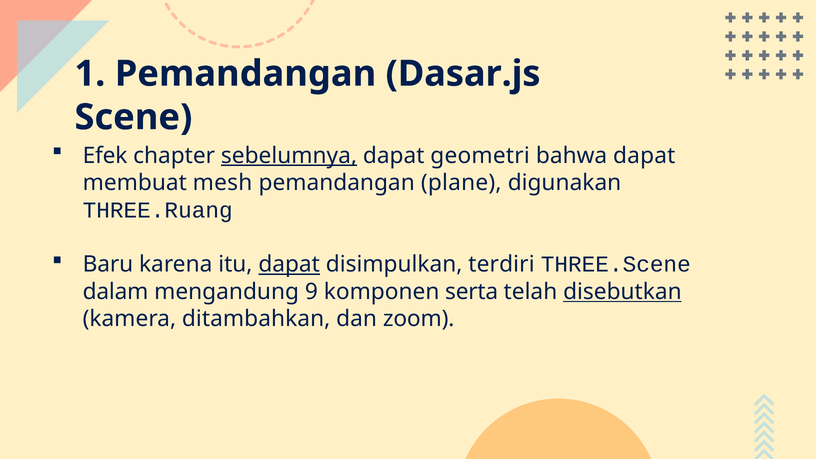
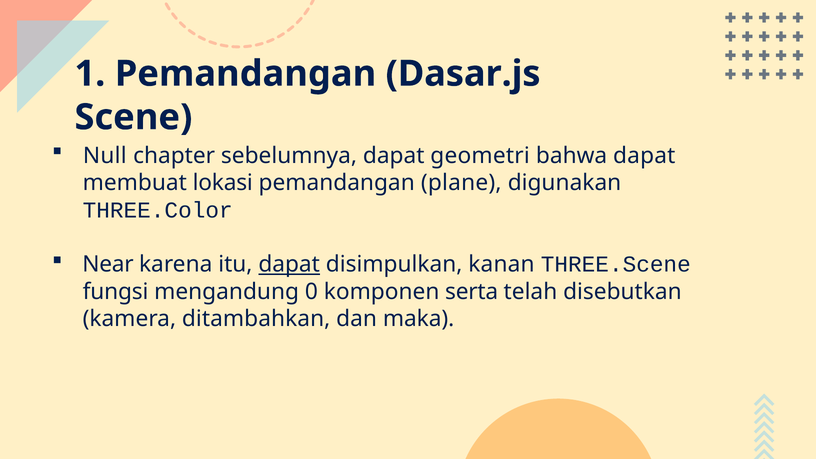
Efek: Efek -> Null
sebelumnya underline: present -> none
mesh: mesh -> lokasi
THREE.Ruang: THREE.Ruang -> THREE.Color
Baru: Baru -> Near
terdiri: terdiri -> kanan
dalam: dalam -> fungsi
9: 9 -> 0
disebutkan underline: present -> none
zoom: zoom -> maka
